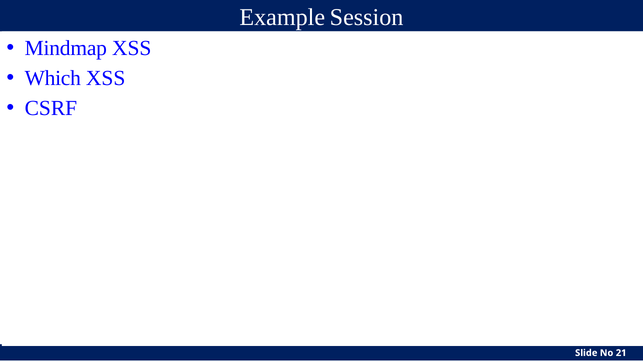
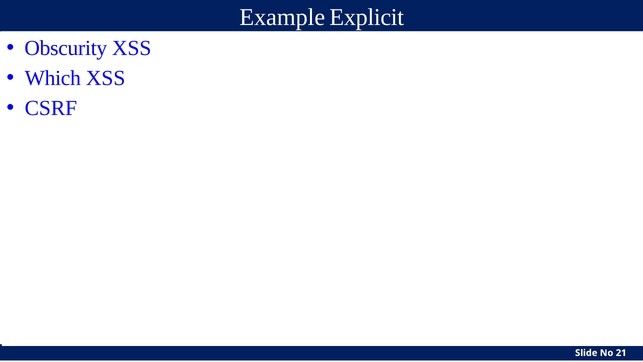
Session: Session -> Explicit
Mindmap: Mindmap -> Obscurity
